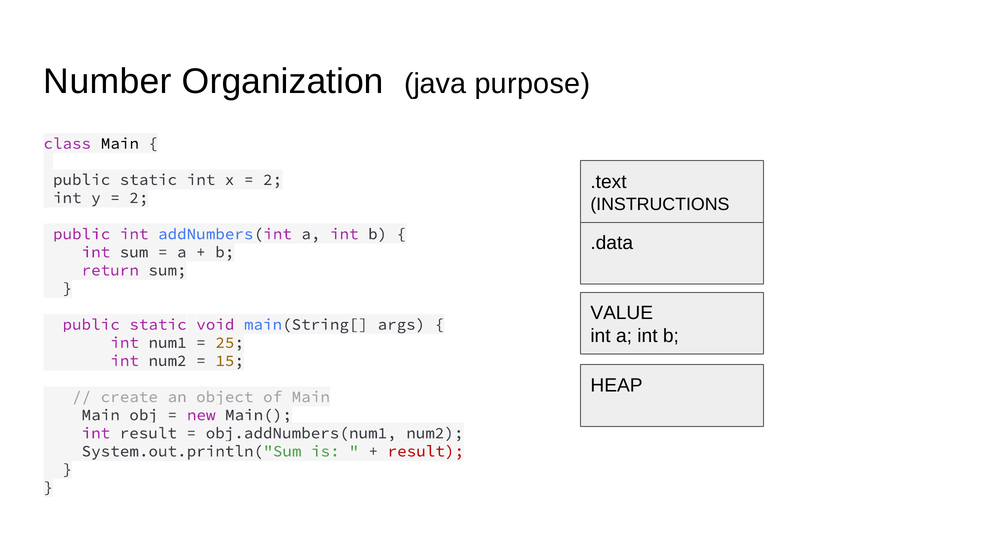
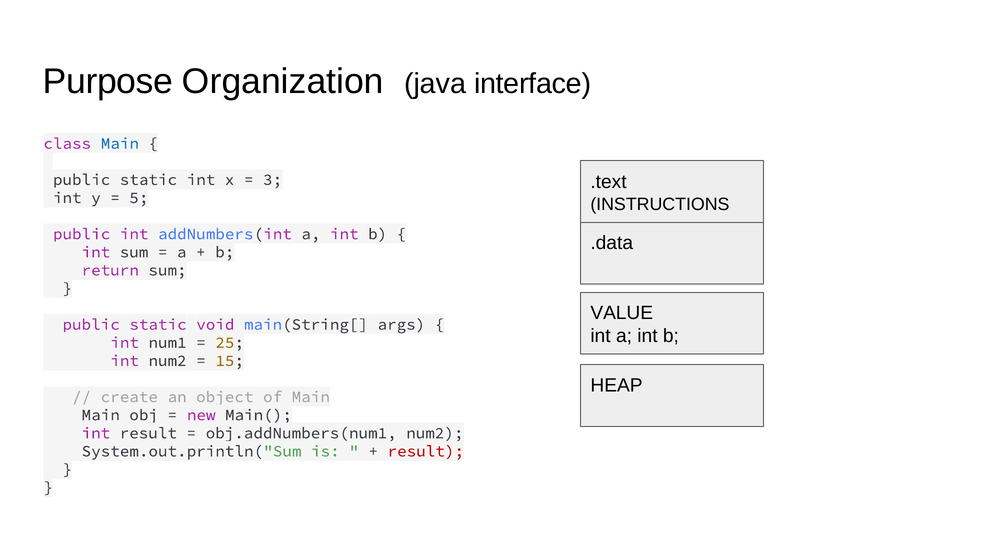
Number: Number -> Purpose
purpose: purpose -> interface
Main at (120, 143) colour: black -> blue
2 at (273, 180): 2 -> 3
2 at (139, 198): 2 -> 5
